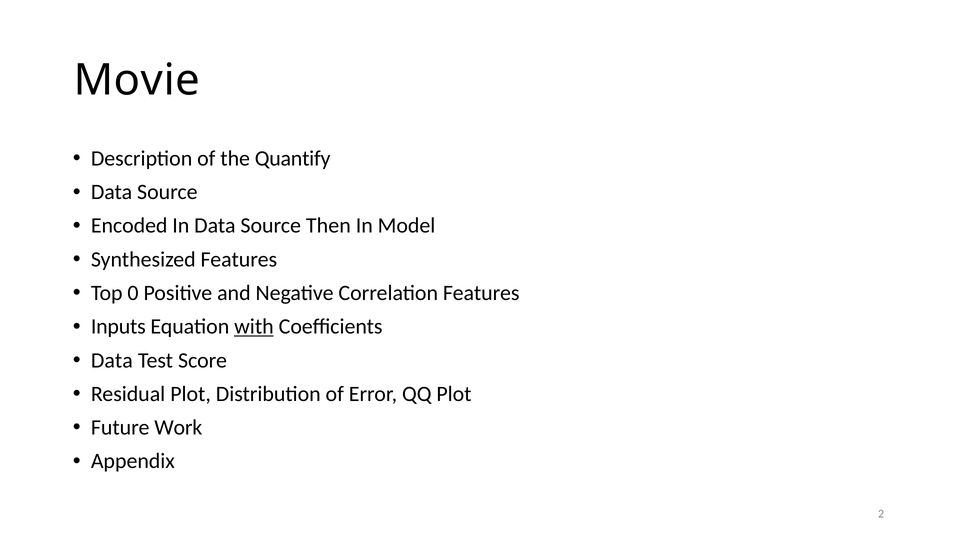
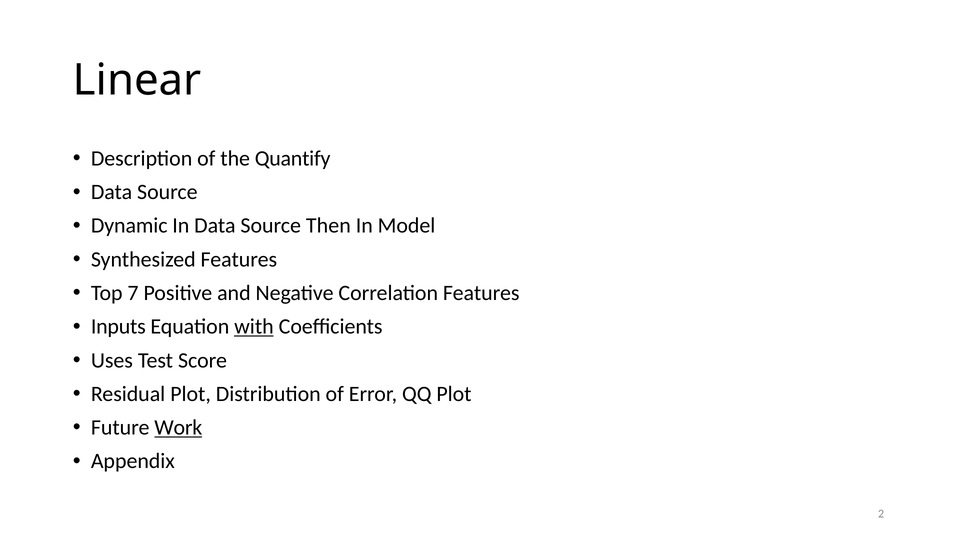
Movie: Movie -> Linear
Encoded: Encoded -> Dynamic
0: 0 -> 7
Data at (112, 361): Data -> Uses
Work underline: none -> present
